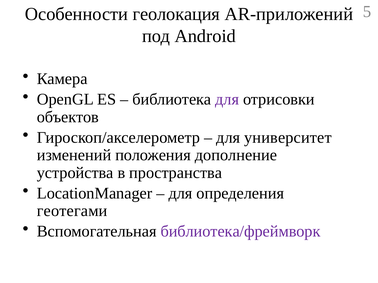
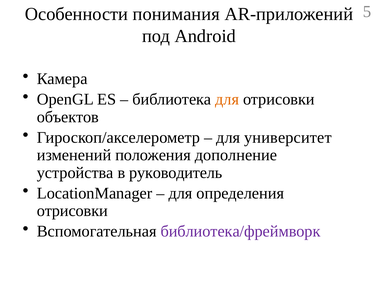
геолокация: геолокация -> понимания
для at (227, 100) colour: purple -> orange
пространства: пространства -> руководитель
геотегами at (72, 211): геотегами -> отрисовки
